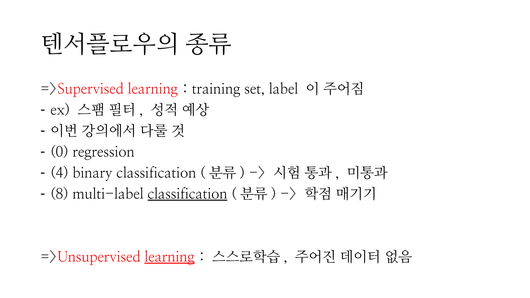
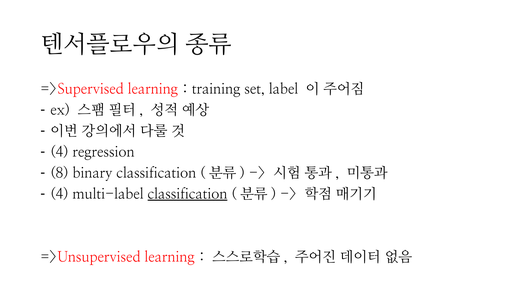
0 at (59, 152): 0 -> 4
4: 4 -> 8
8 at (59, 194): 8 -> 4
learning at (170, 257) underline: present -> none
